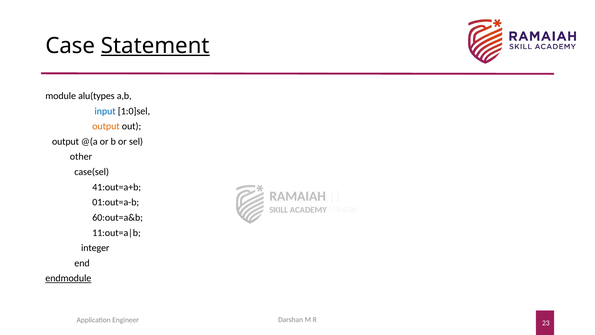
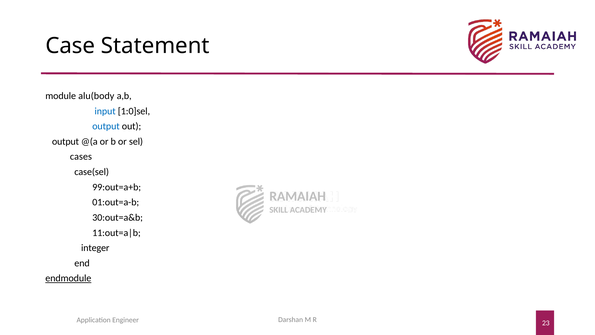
Statement underline: present -> none
alu(types: alu(types -> alu(body
output at (106, 126) colour: orange -> blue
other: other -> cases
41:out=a+b: 41:out=a+b -> 99:out=a+b
60:out=a&b: 60:out=a&b -> 30:out=a&b
